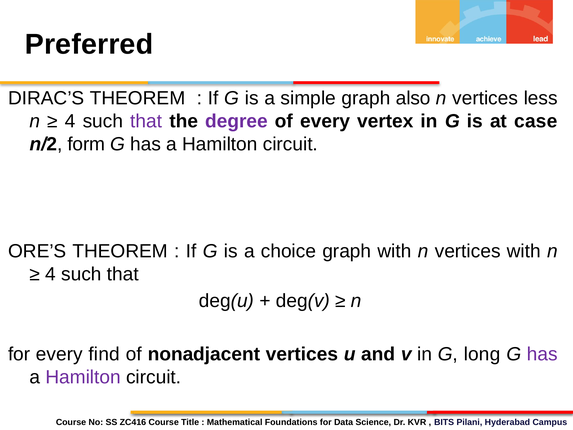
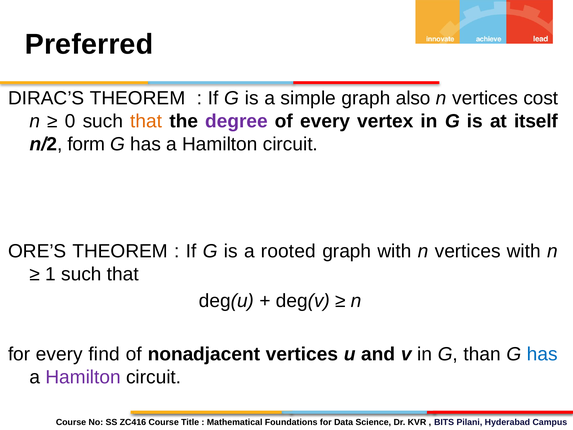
less: less -> cost
4 at (70, 121): 4 -> 0
that at (146, 121) colour: purple -> orange
case: case -> itself
choice: choice -> rooted
4 at (51, 274): 4 -> 1
long: long -> than
has at (542, 354) colour: purple -> blue
